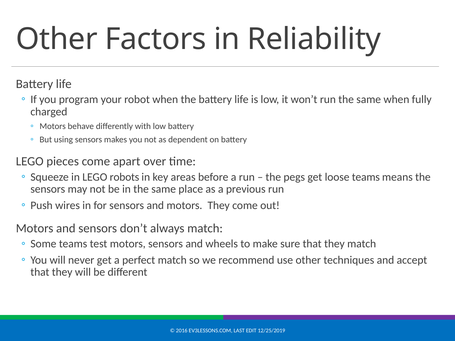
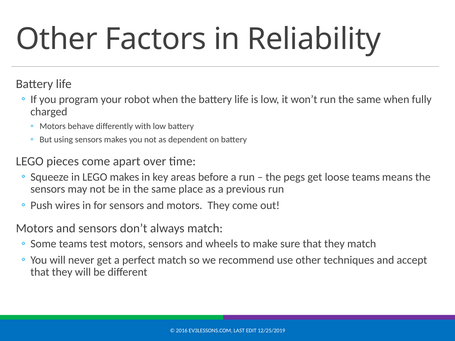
LEGO robots: robots -> makes
